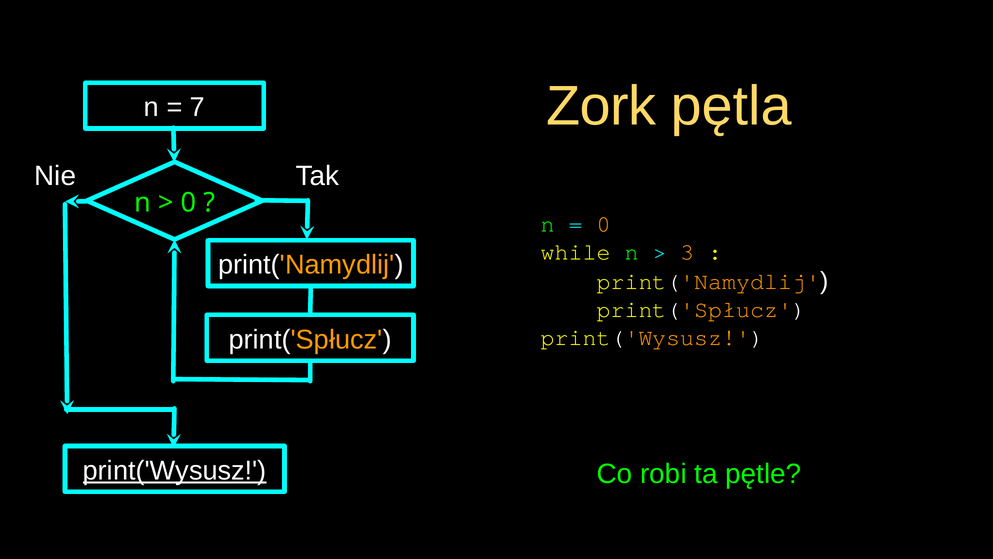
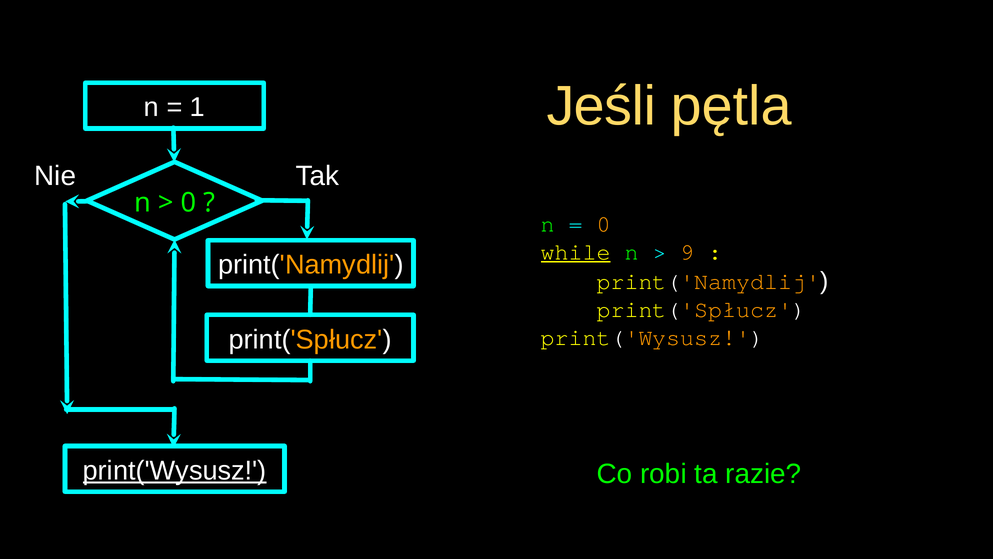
Zork: Zork -> Jeśli
7: 7 -> 1
while underline: none -> present
3: 3 -> 9
pętle: pętle -> razie
